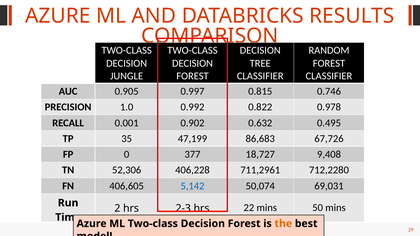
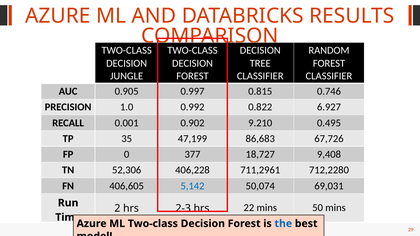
0.978: 0.978 -> 6.927
0.632: 0.632 -> 9.210
the colour: orange -> blue
